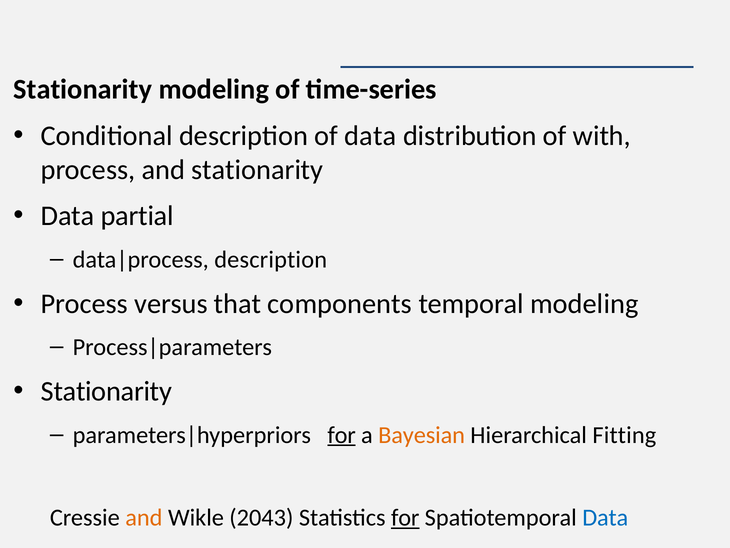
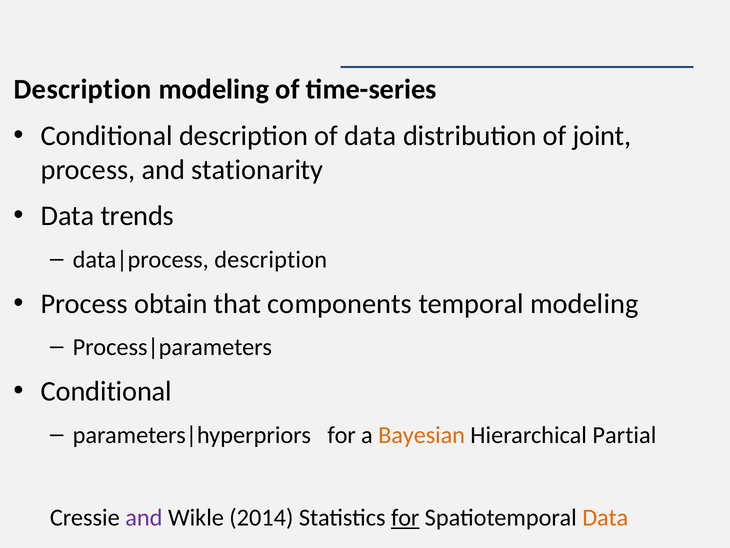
Stationarity at (83, 90): Stationarity -> Description
with: with -> joint
partial: partial -> trends
versus: versus -> obtain
Stationarity at (106, 391): Stationarity -> Conditional
for at (342, 435) underline: present -> none
Fitting: Fitting -> Partial
and at (144, 517) colour: orange -> purple
2043: 2043 -> 2014
Data at (605, 517) colour: blue -> orange
